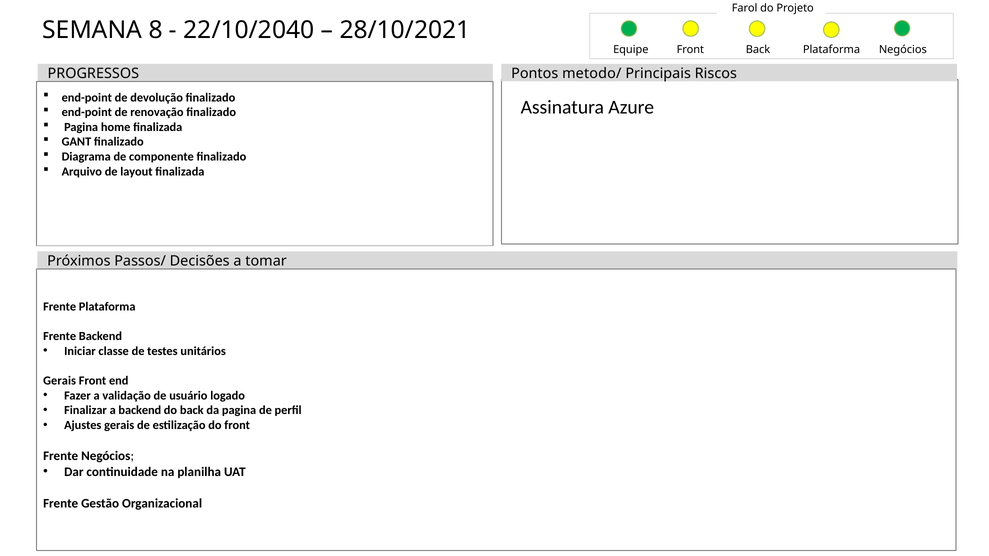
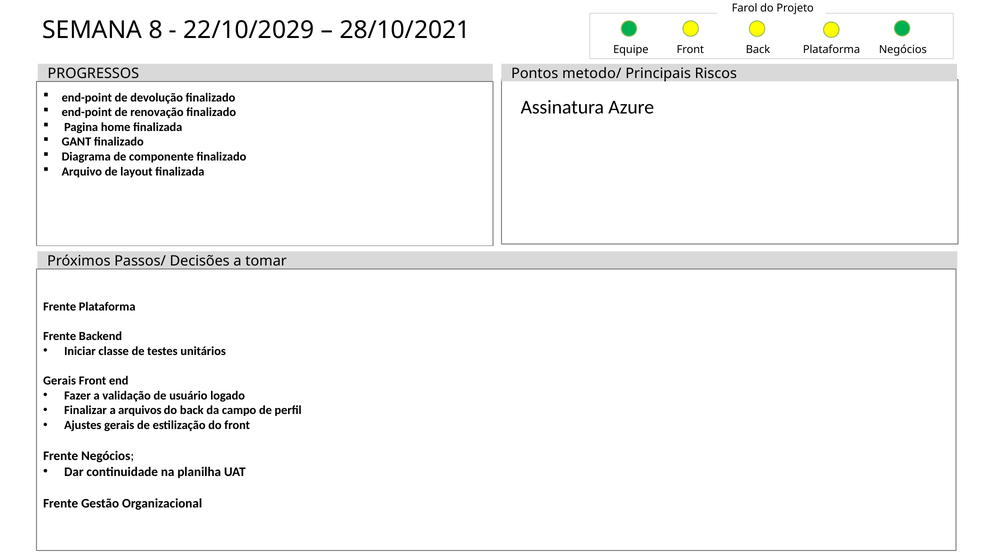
22/10/2040: 22/10/2040 -> 22/10/2029
a backend: backend -> arquivos
da pagina: pagina -> campo
